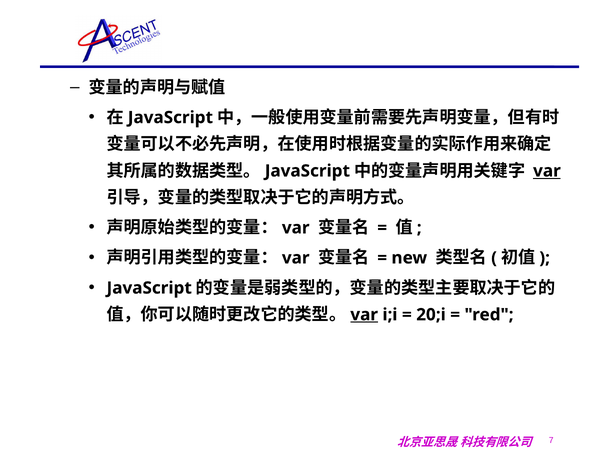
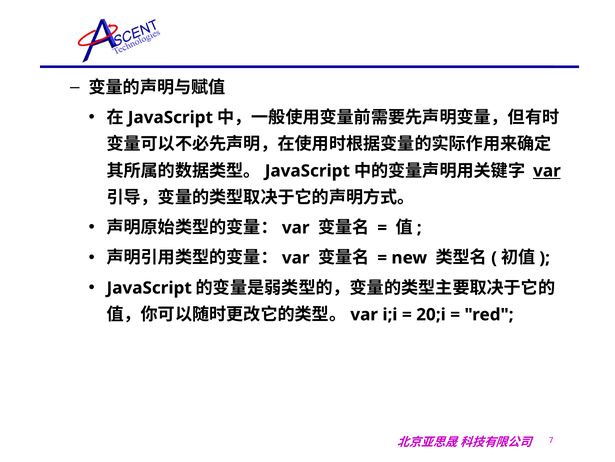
var at (364, 314) underline: present -> none
